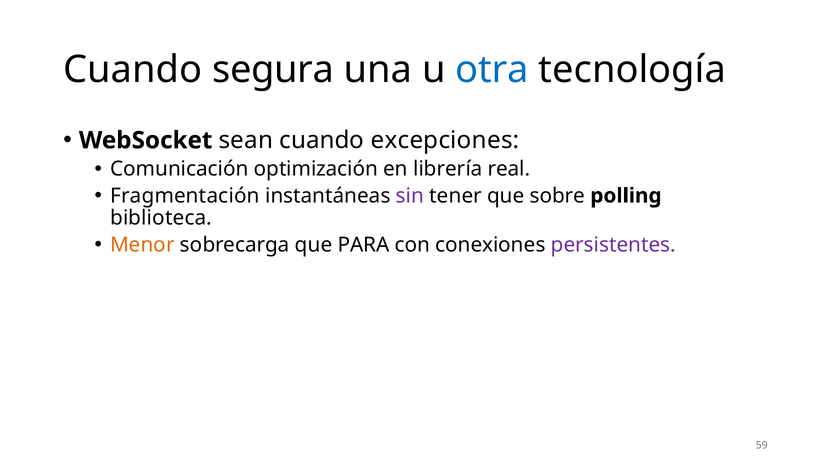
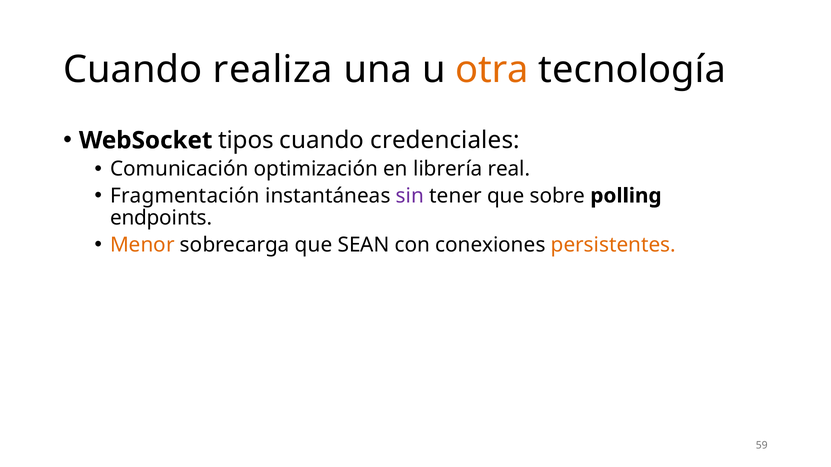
segura: segura -> realiza
otra colour: blue -> orange
sean: sean -> tipos
excepciones: excepciones -> credenciales
biblioteca: biblioteca -> endpoints
PARA: PARA -> SEAN
persistentes colour: purple -> orange
